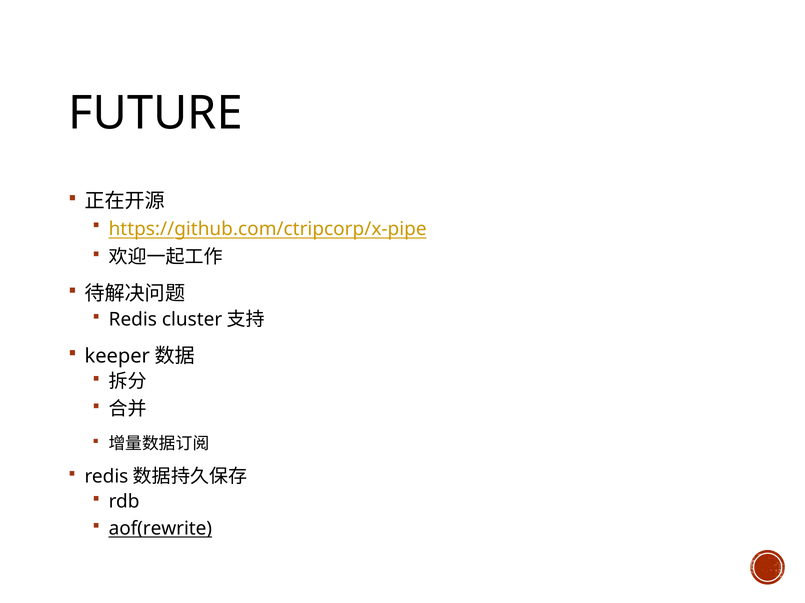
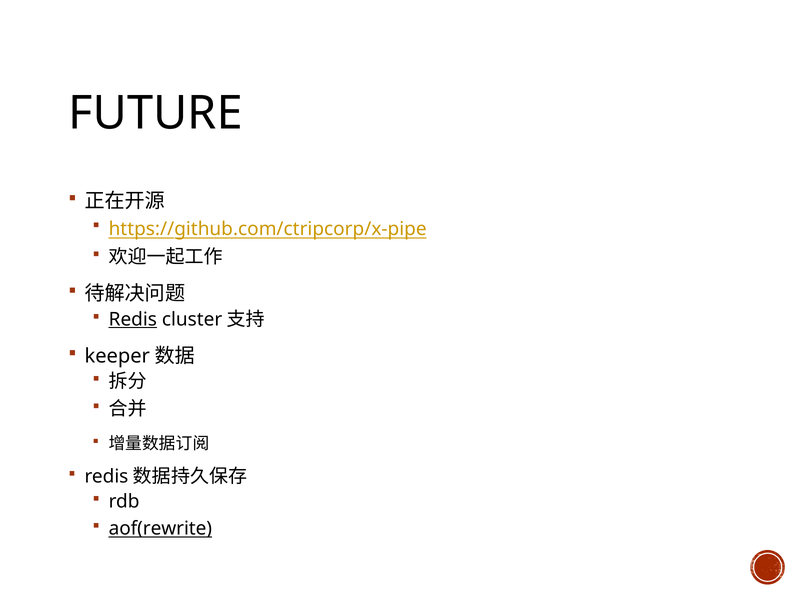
Redis underline: none -> present
